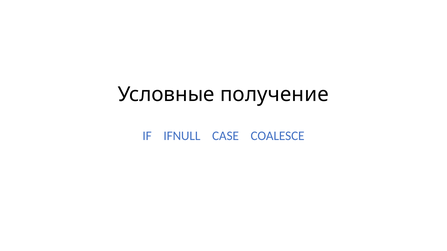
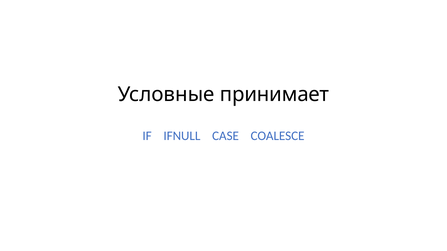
получение: получение -> принимает
